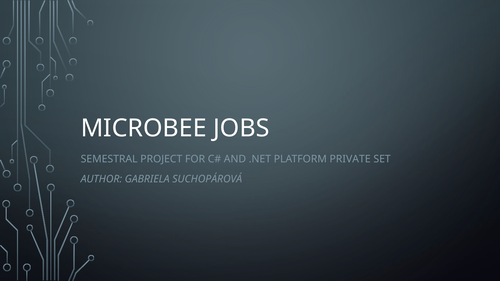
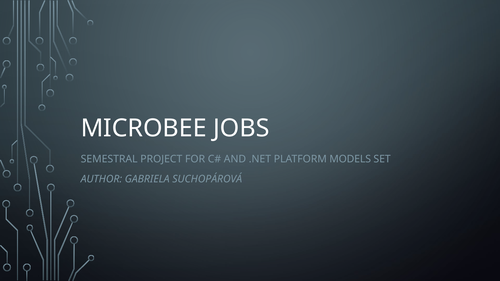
PRIVATE: PRIVATE -> MODELS
